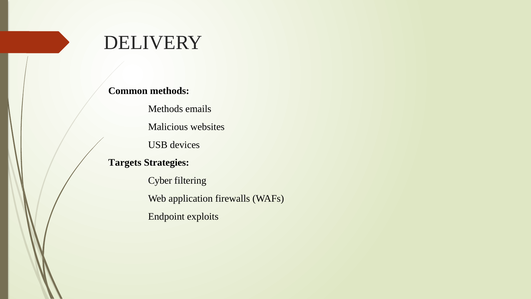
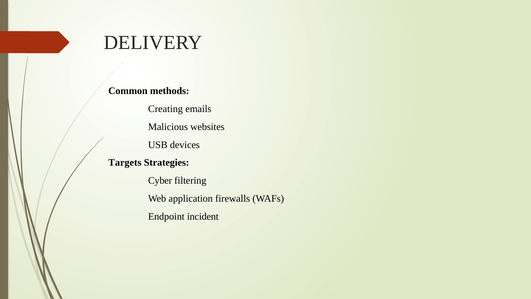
Methods at (166, 109): Methods -> Creating
exploits: exploits -> incident
